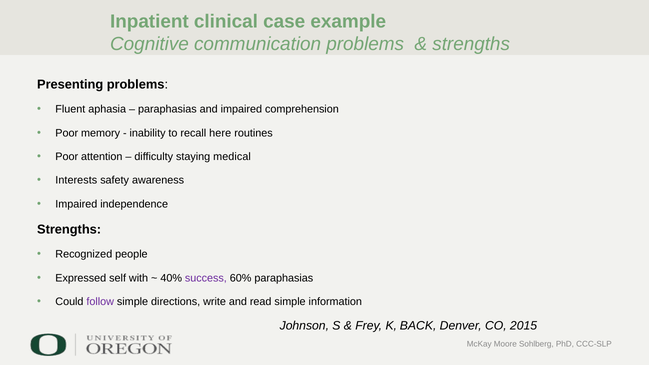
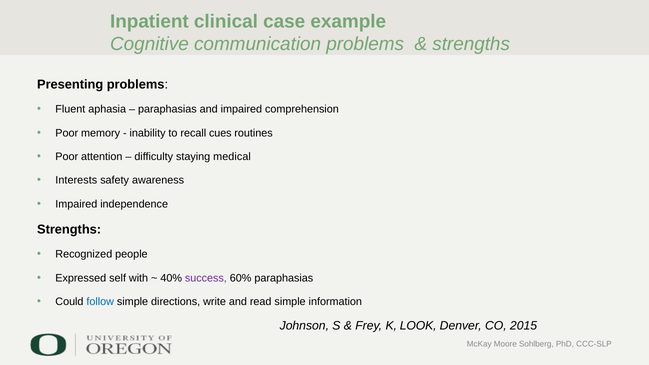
here: here -> cues
follow colour: purple -> blue
BACK: BACK -> LOOK
